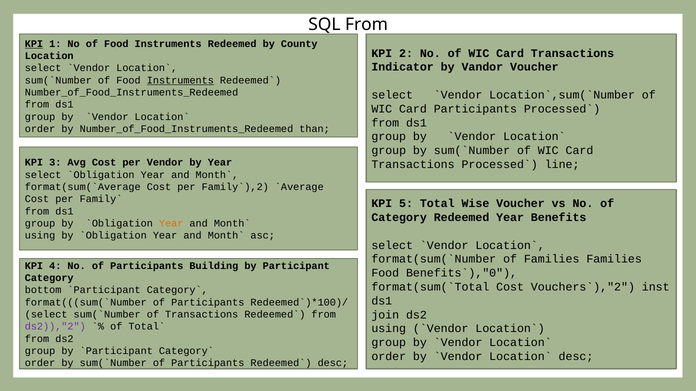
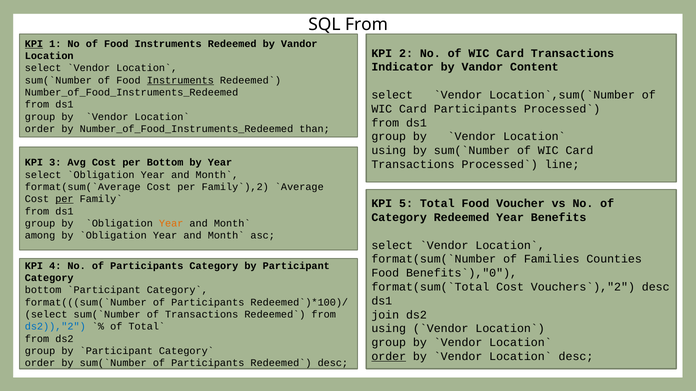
Redeemed by County: County -> Vandor
Vandor Voucher: Voucher -> Content
group at (389, 151): group -> using
per Vendor: Vendor -> Bottom
per at (64, 199) underline: none -> present
Total Wise: Wise -> Food
using at (40, 236): using -> among
Families Families: Families -> Counties
Participants Building: Building -> Category
inst at (656, 287): inst -> desc
ds2)),"2 colour: purple -> blue
order at (389, 357) underline: none -> present
